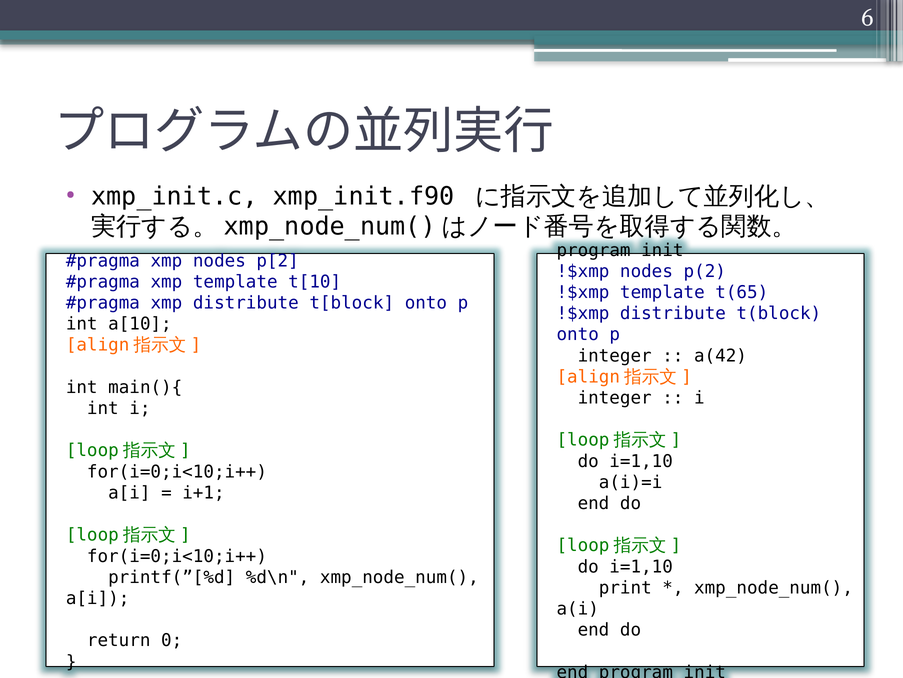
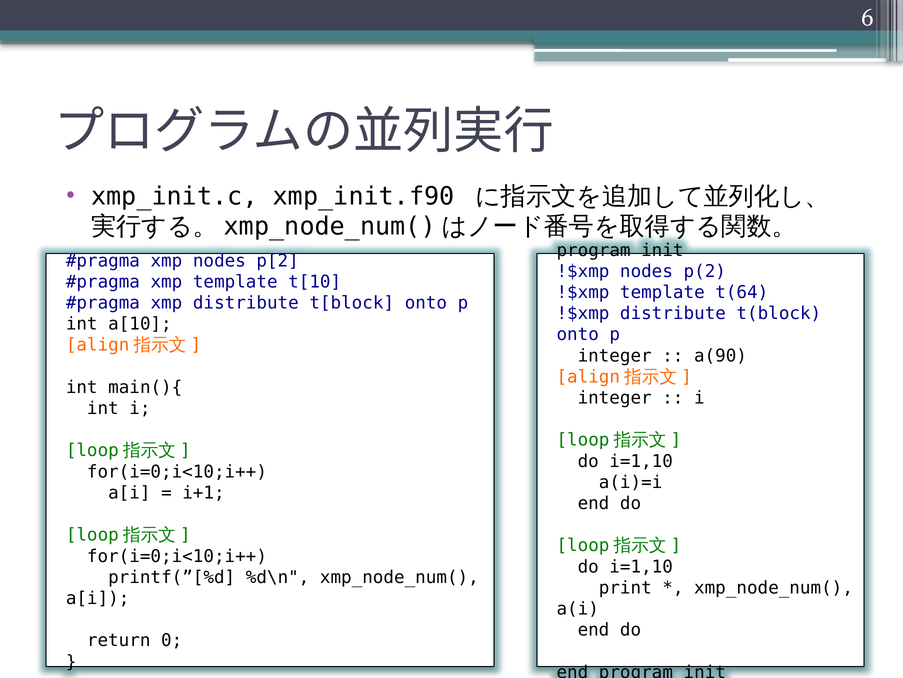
t(65: t(65 -> t(64
a(42: a(42 -> a(90
